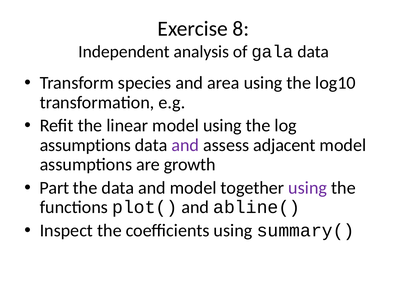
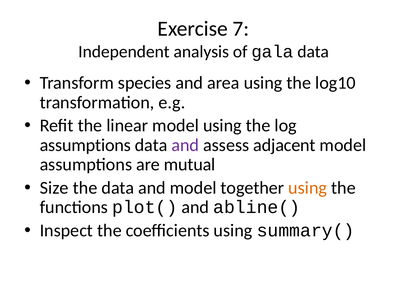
8: 8 -> 7
growth: growth -> mutual
Part: Part -> Size
using at (308, 188) colour: purple -> orange
